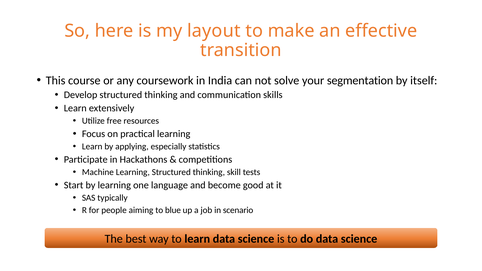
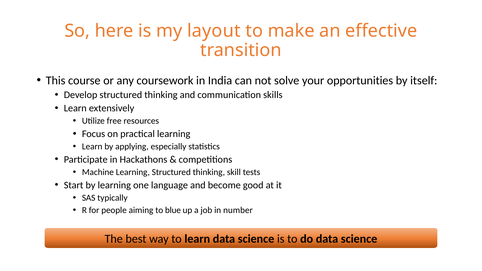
segmentation: segmentation -> opportunities
scenario: scenario -> number
